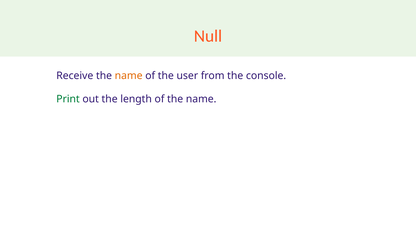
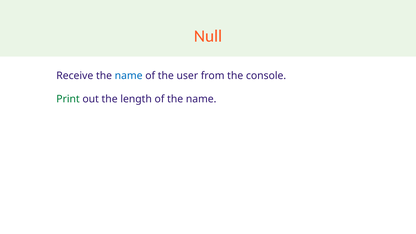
name at (129, 76) colour: orange -> blue
